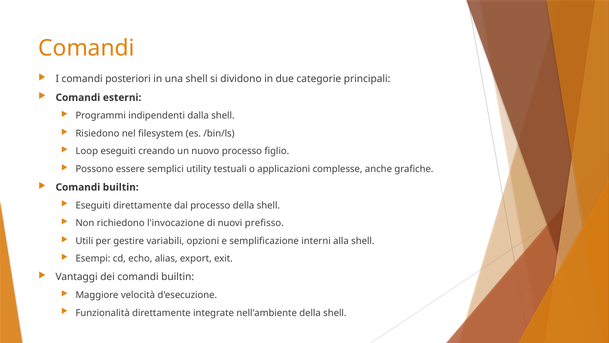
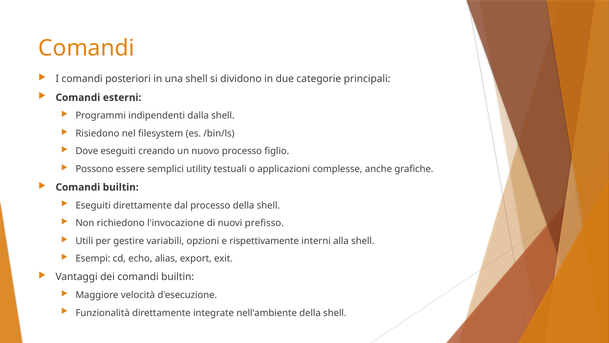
Loop: Loop -> Dove
semplificazione: semplificazione -> rispettivamente
